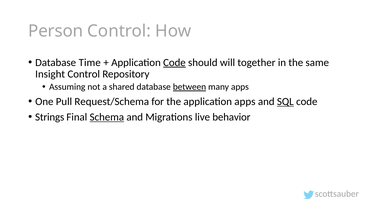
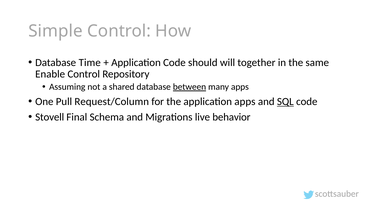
Person: Person -> Simple
Code at (174, 63) underline: present -> none
Insight: Insight -> Enable
Request/Schema: Request/Schema -> Request/Column
Strings: Strings -> Stovell
Schema underline: present -> none
